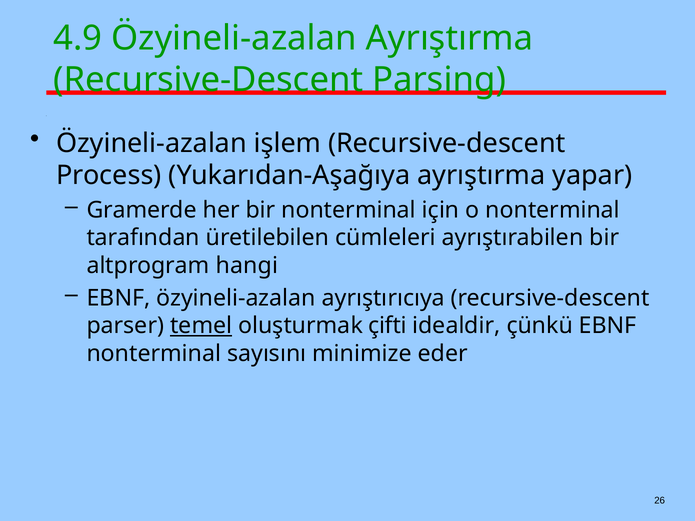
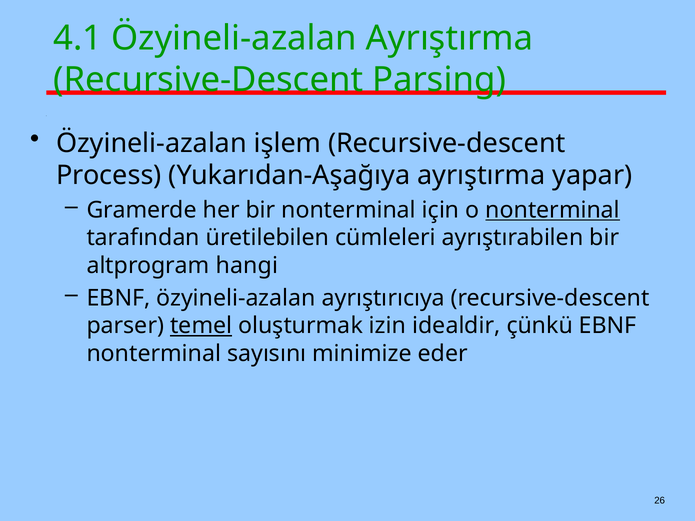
4.9: 4.9 -> 4.1
nonterminal at (553, 210) underline: none -> present
çifti: çifti -> izin
